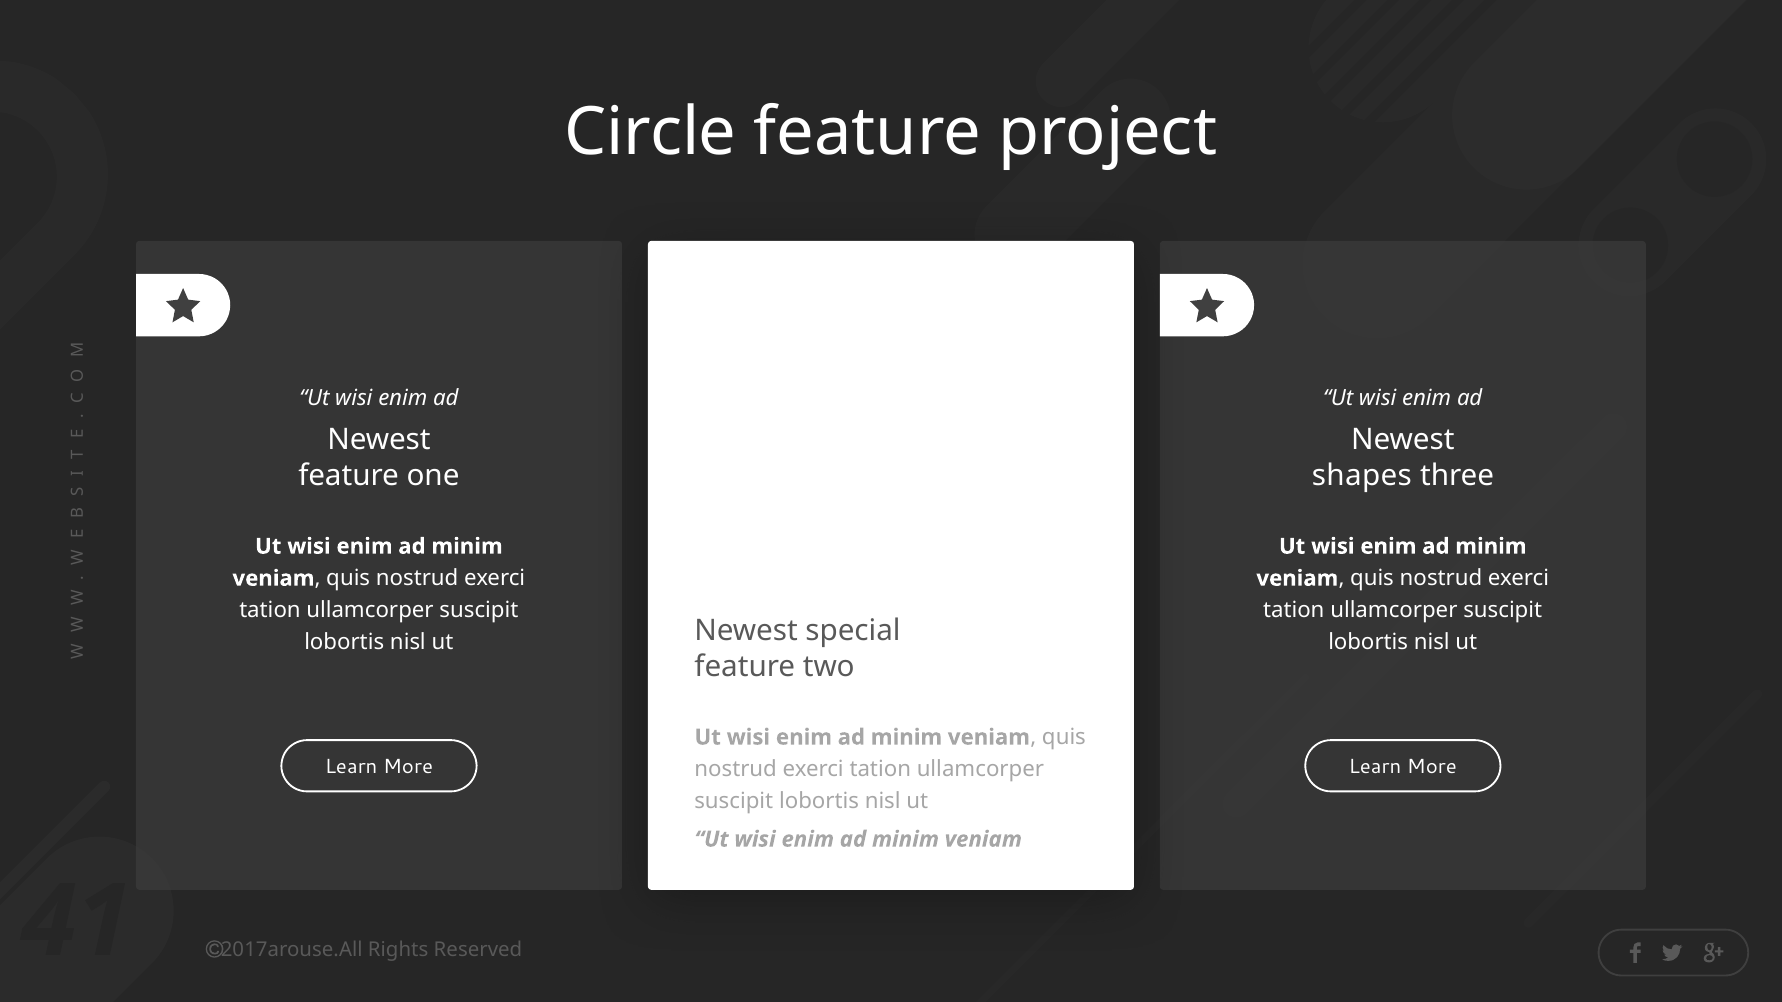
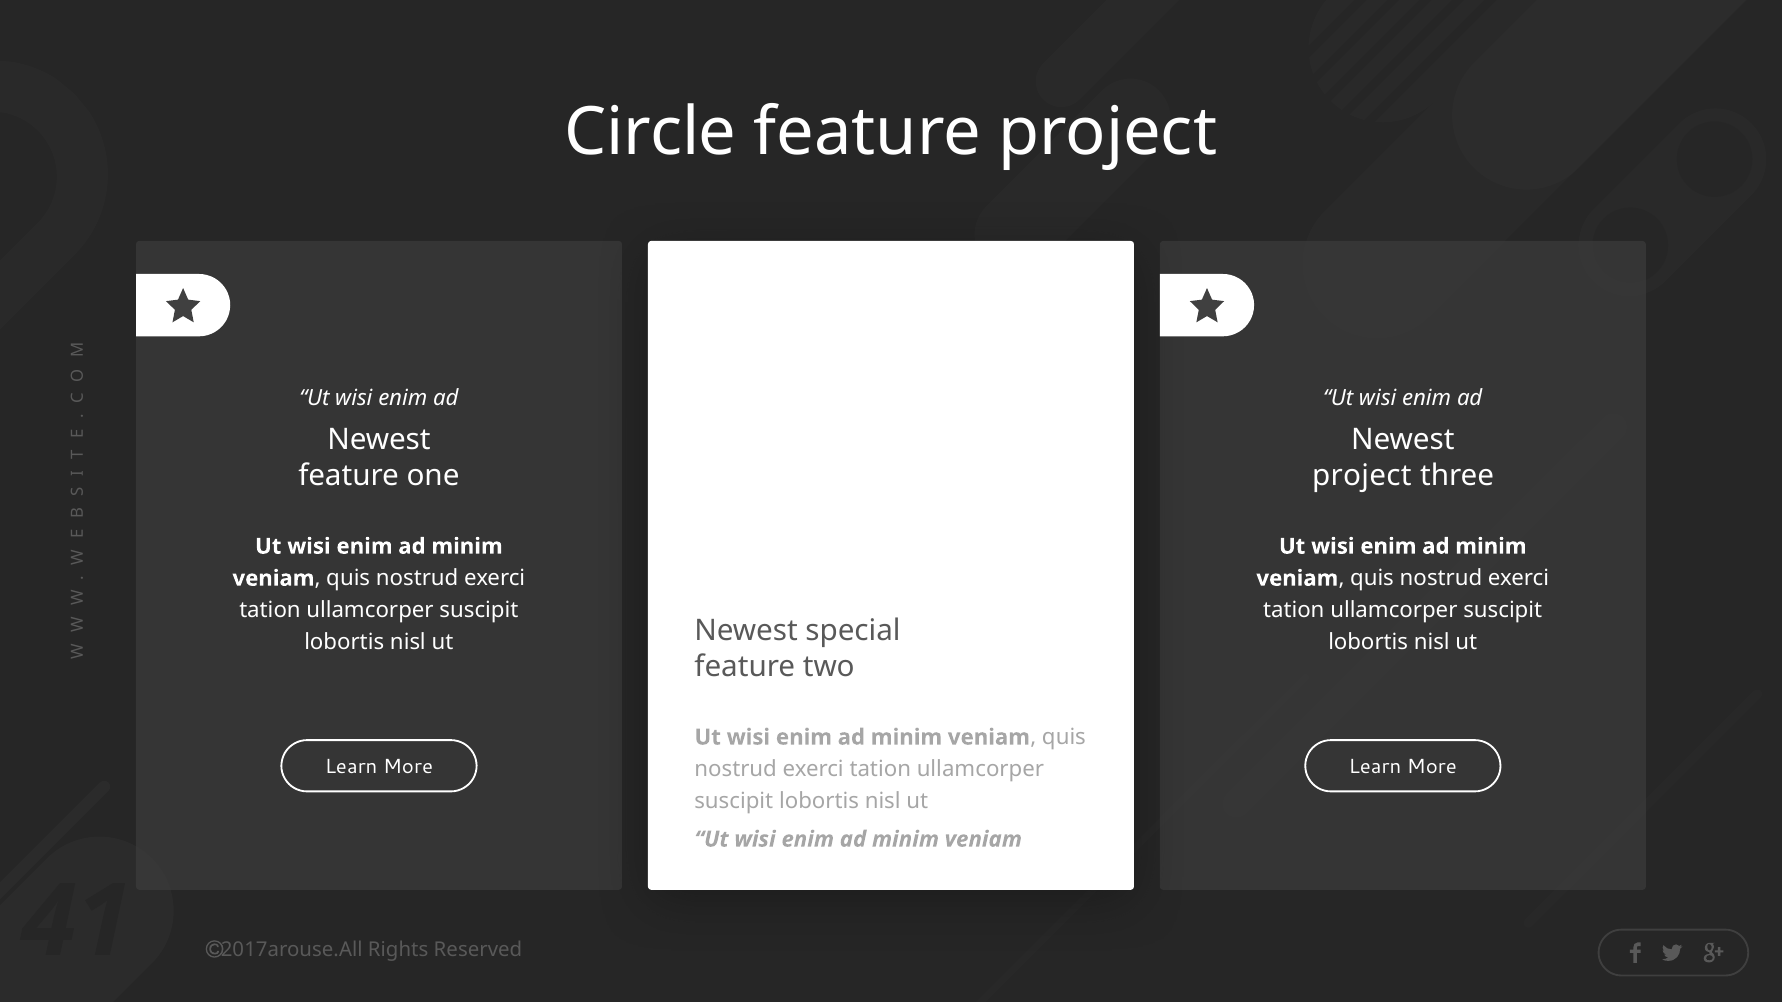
shapes at (1362, 476): shapes -> project
